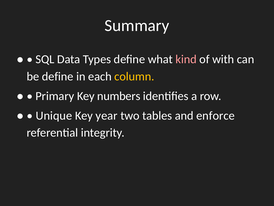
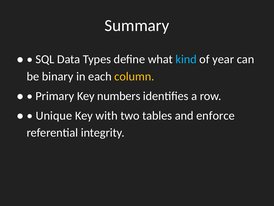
kind colour: pink -> light blue
with: with -> year
be define: define -> binary
year: year -> with
